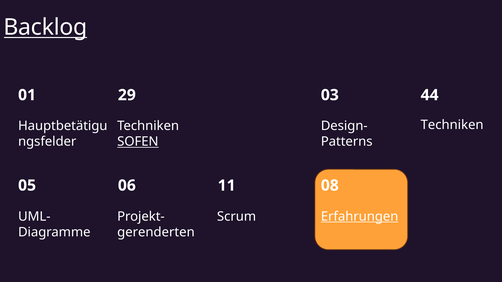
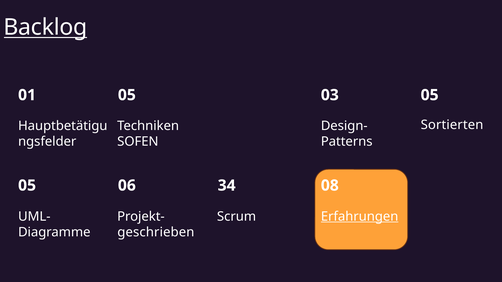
01 29: 29 -> 05
03 44: 44 -> 05
Techniken at (452, 125): Techniken -> Sortierten
SOFEN underline: present -> none
11: 11 -> 34
gerenderten: gerenderten -> geschrieben
